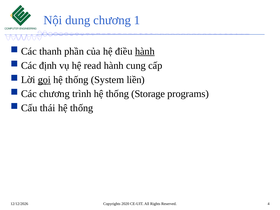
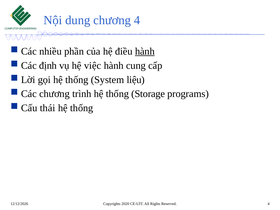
chương 1: 1 -> 4
thanh: thanh -> nhiều
read: read -> việc
gọi underline: present -> none
liền: liền -> liệu
